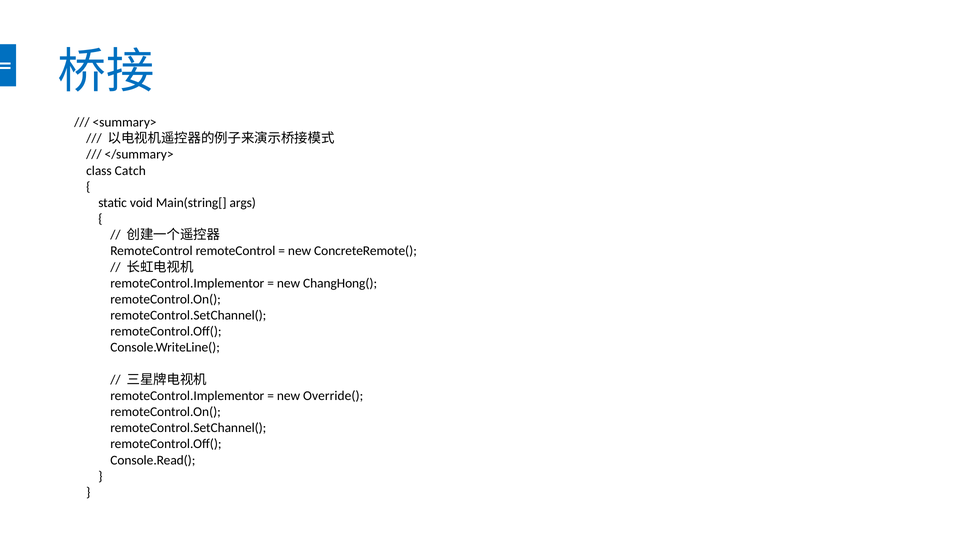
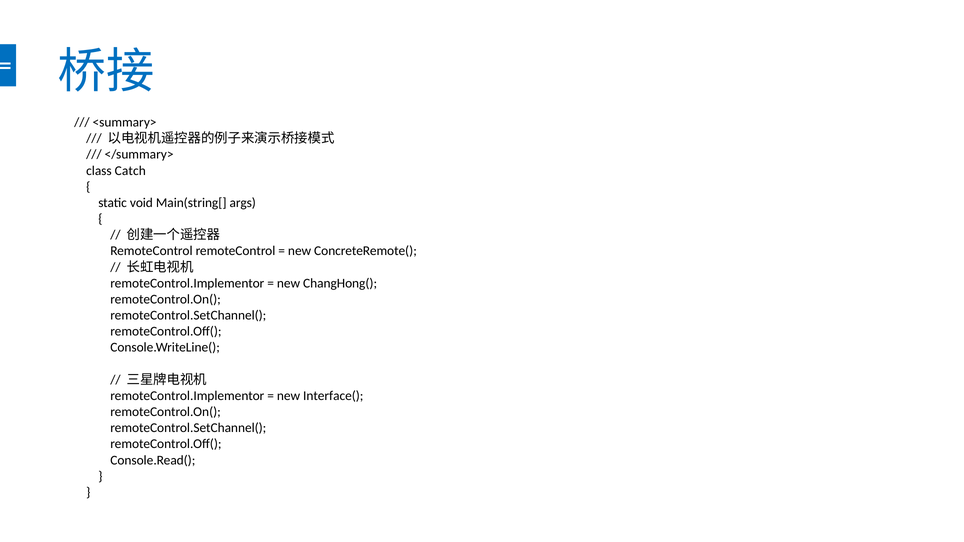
Override(: Override( -> Interface(
